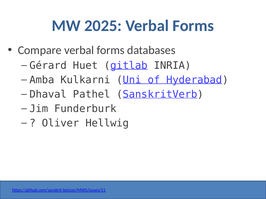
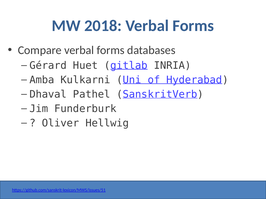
2025: 2025 -> 2018
